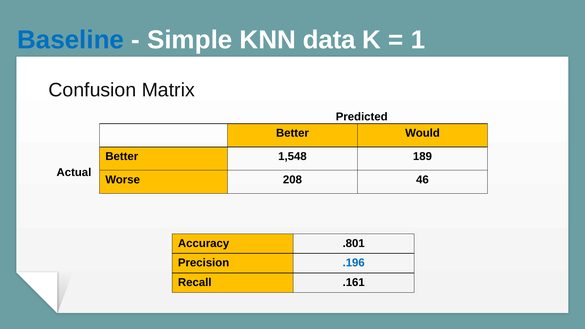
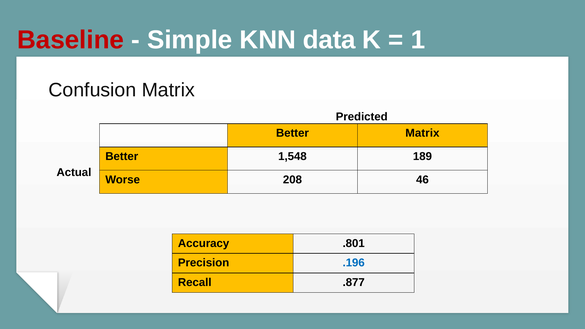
Baseline colour: blue -> red
Better Would: Would -> Matrix
.161: .161 -> .877
